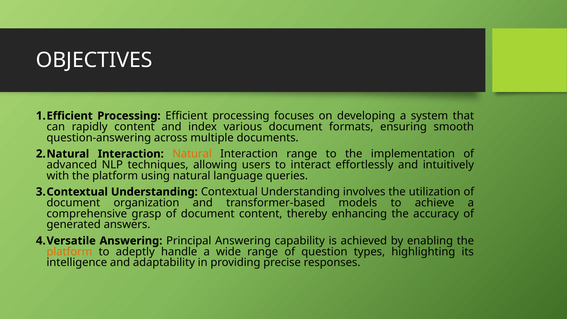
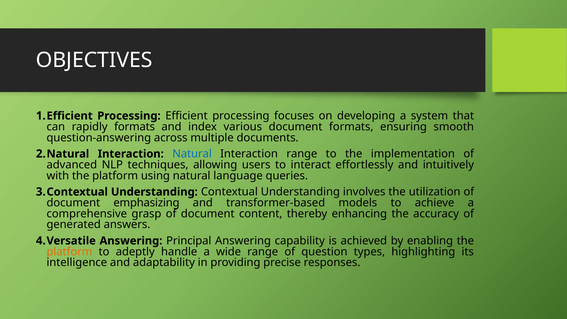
rapidly content: content -> formats
Natural at (192, 154) colour: orange -> blue
organization: organization -> emphasizing
